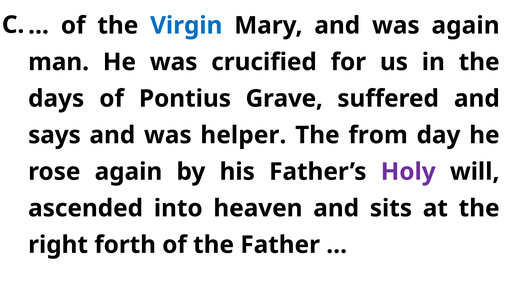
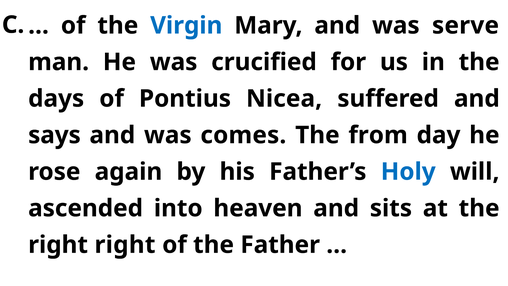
was again: again -> serve
Grave: Grave -> Nicea
helper: helper -> comes
Holy colour: purple -> blue
right forth: forth -> right
